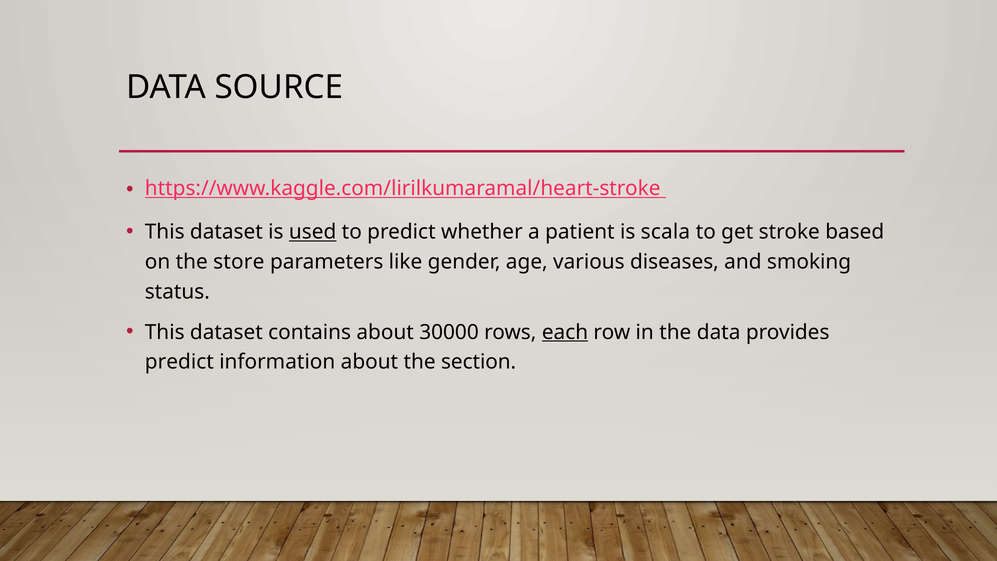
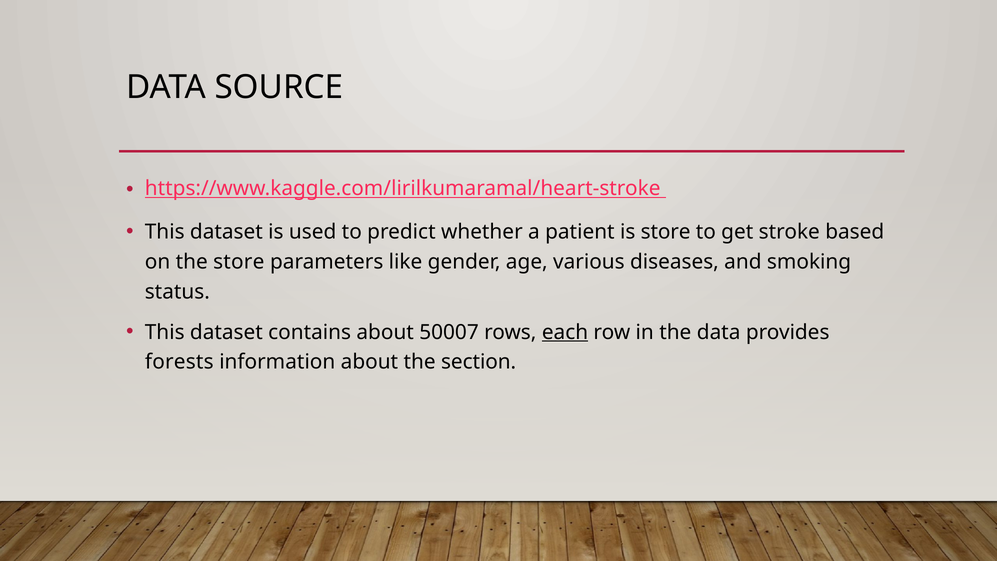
used underline: present -> none
is scala: scala -> store
30000: 30000 -> 50007
predict at (179, 362): predict -> forests
